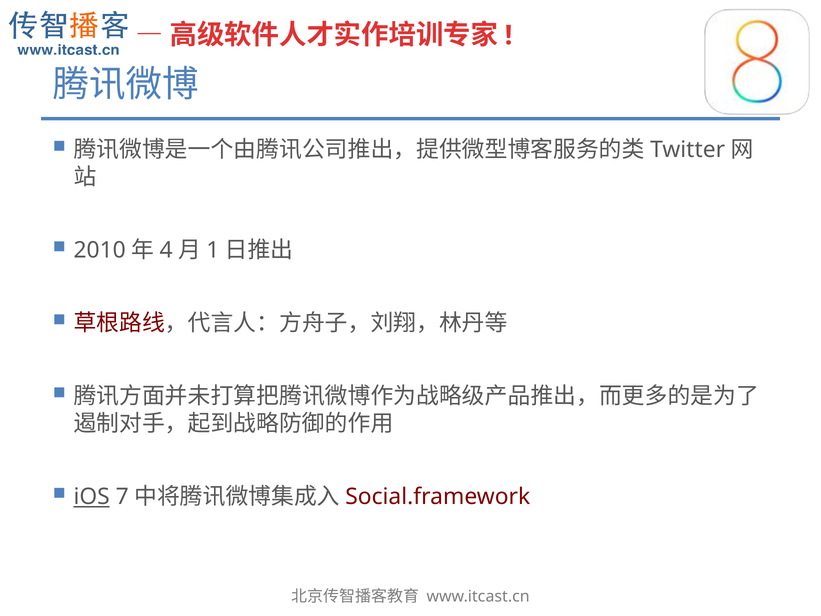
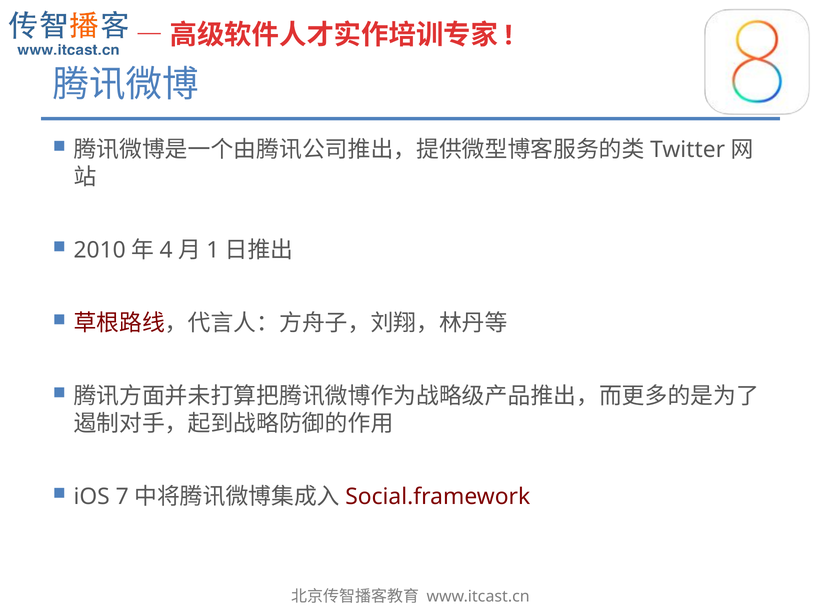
iOS underline: present -> none
